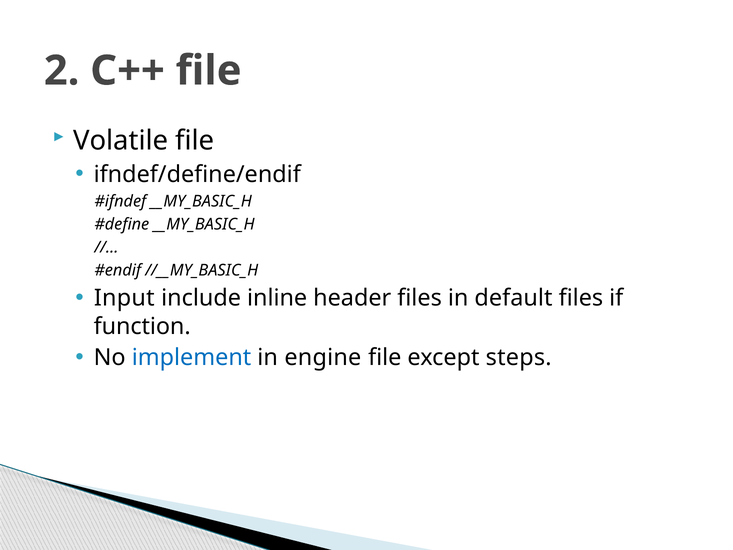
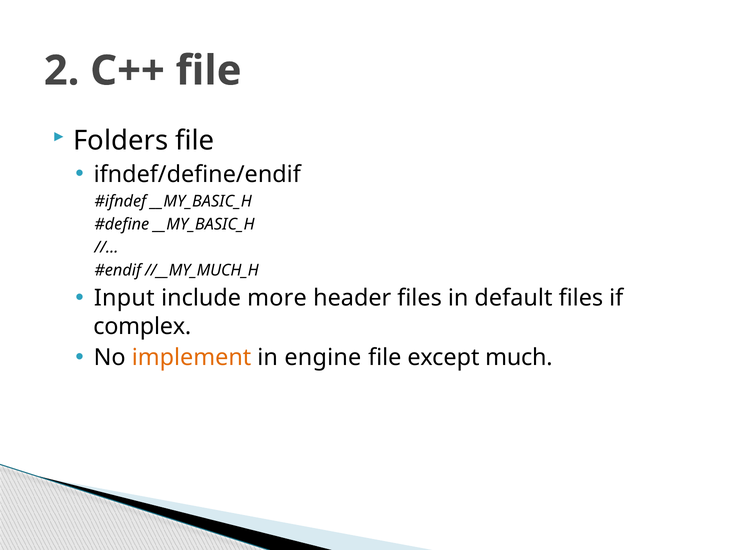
Volatile: Volatile -> Folders
//__MY_BASIC_H: //__MY_BASIC_H -> //__MY_MUCH_H
inline: inline -> more
function: function -> complex
implement colour: blue -> orange
steps: steps -> much
